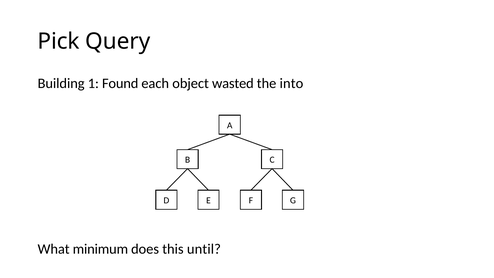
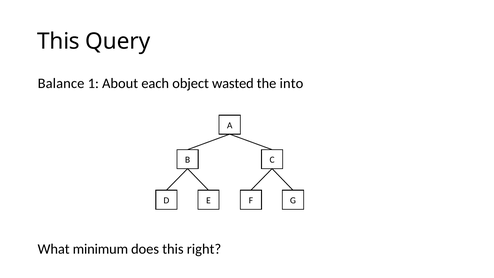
Pick at (59, 41): Pick -> This
Building: Building -> Balance
Found: Found -> About
until: until -> right
